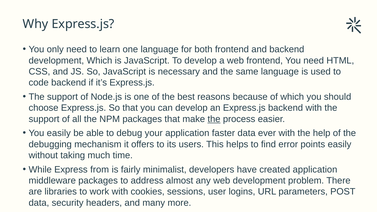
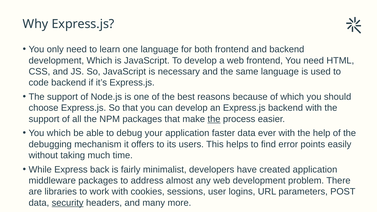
You easily: easily -> which
from: from -> back
security underline: none -> present
